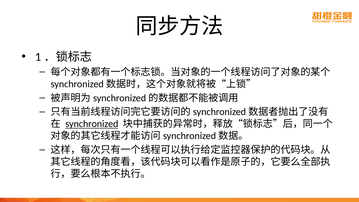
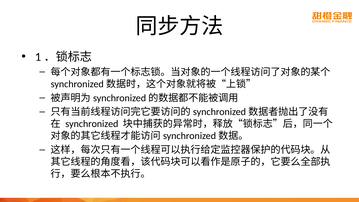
synchronized underline: present -> none
